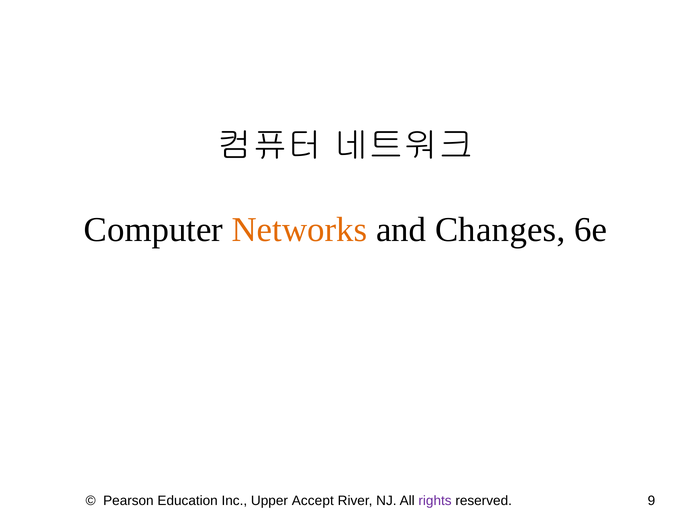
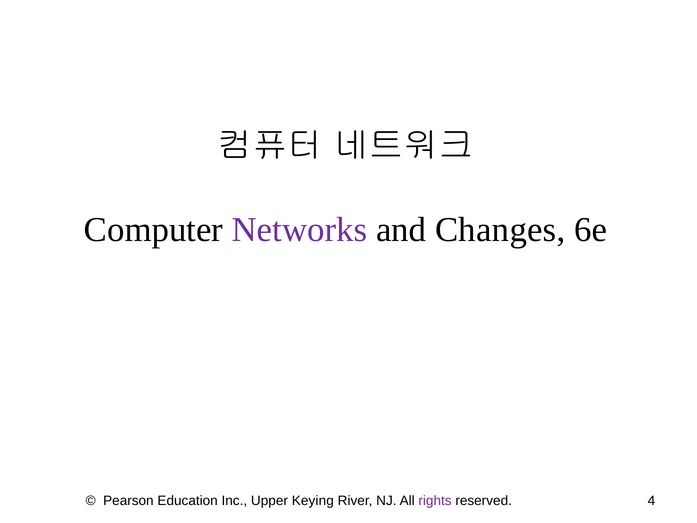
Networks colour: orange -> purple
Accept: Accept -> Keying
9: 9 -> 4
